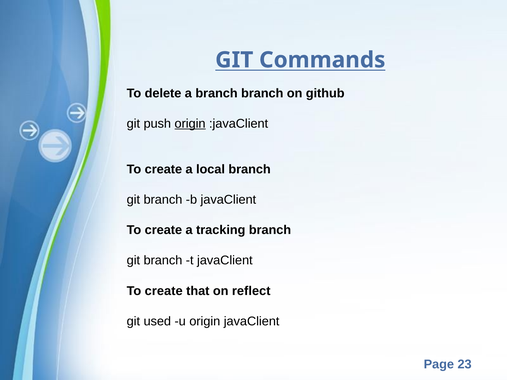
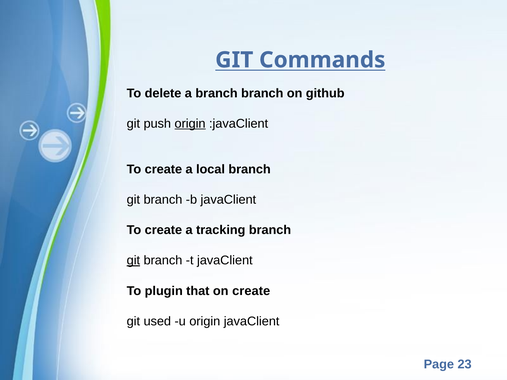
git at (133, 261) underline: none -> present
create at (164, 291): create -> plugin
on reflect: reflect -> create
